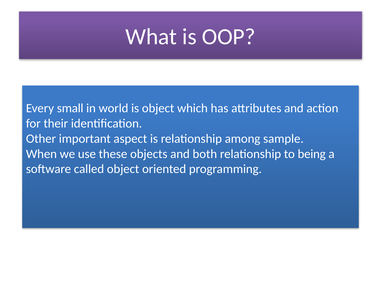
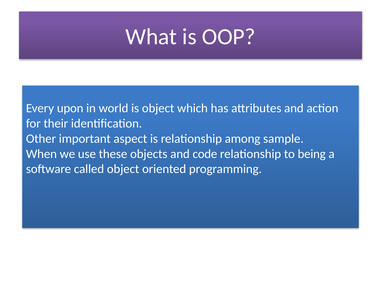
small: small -> upon
both: both -> code
